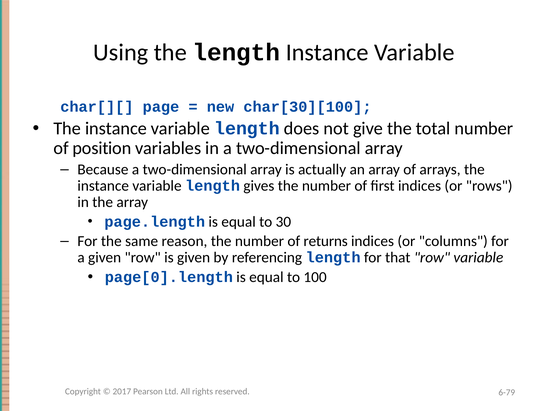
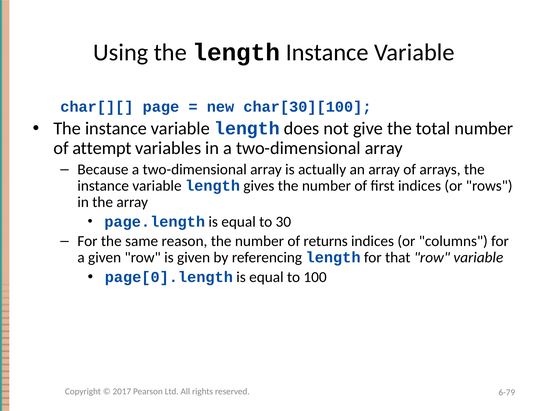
position: position -> attempt
